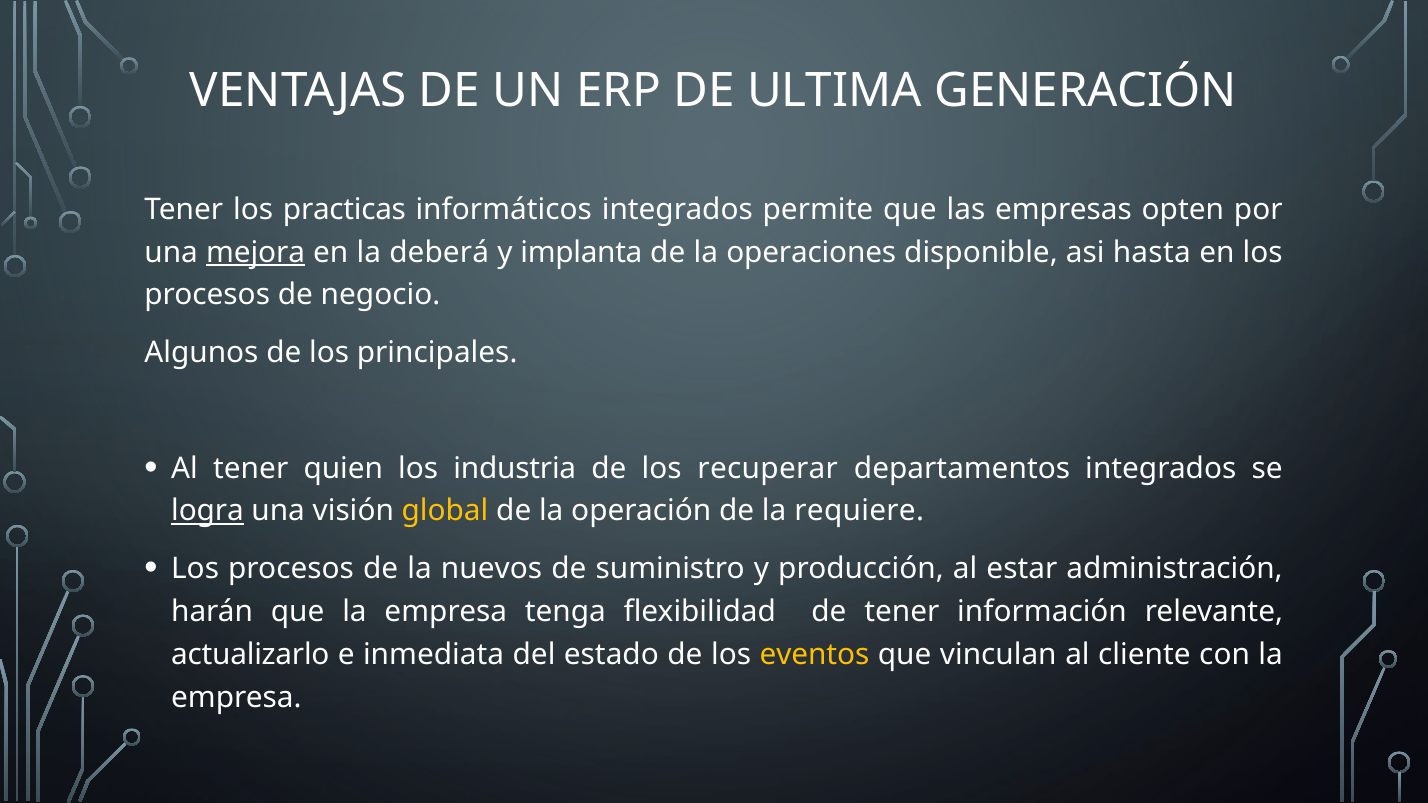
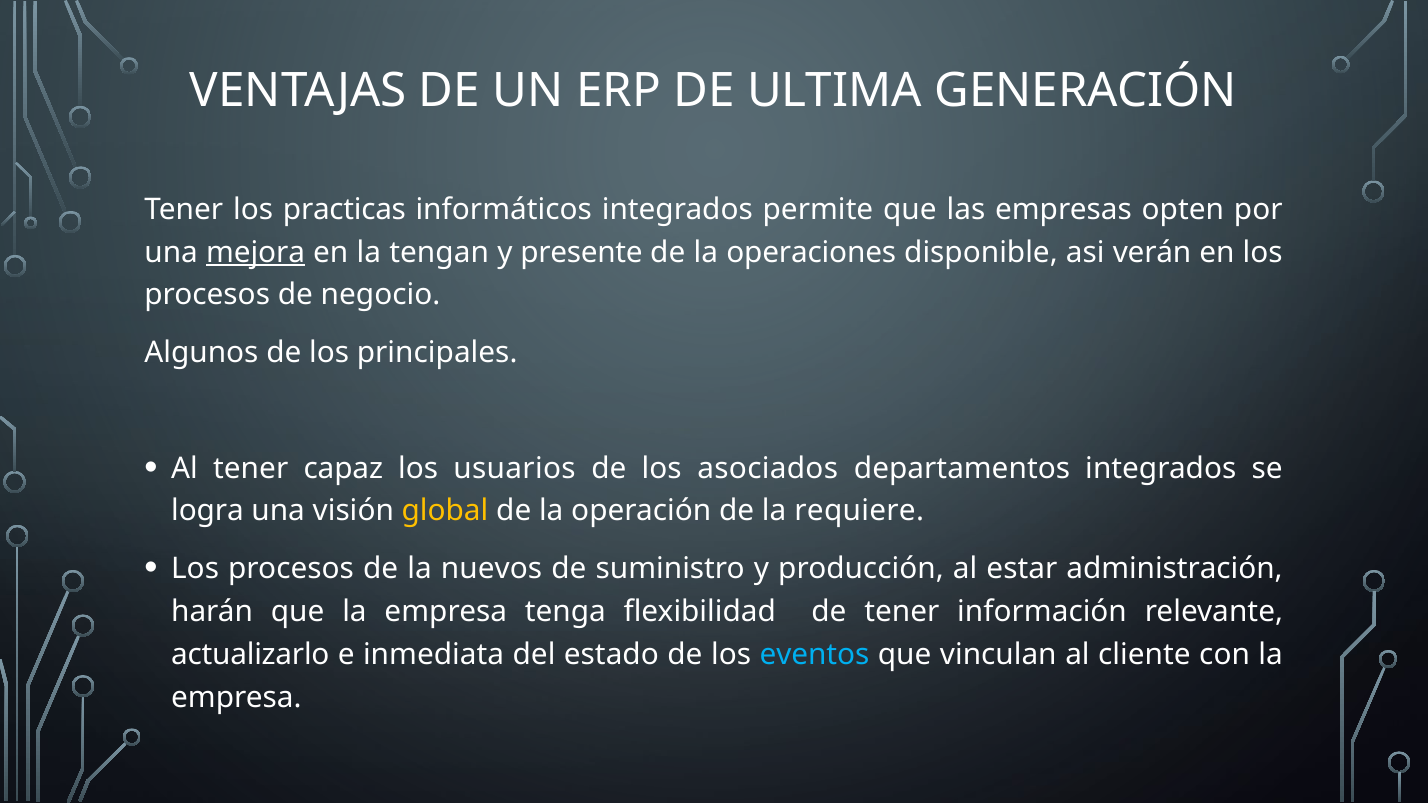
deberá: deberá -> tengan
implanta: implanta -> presente
hasta: hasta -> verán
quien: quien -> capaz
industria: industria -> usuarios
recuperar: recuperar -> asociados
logra underline: present -> none
eventos colour: yellow -> light blue
